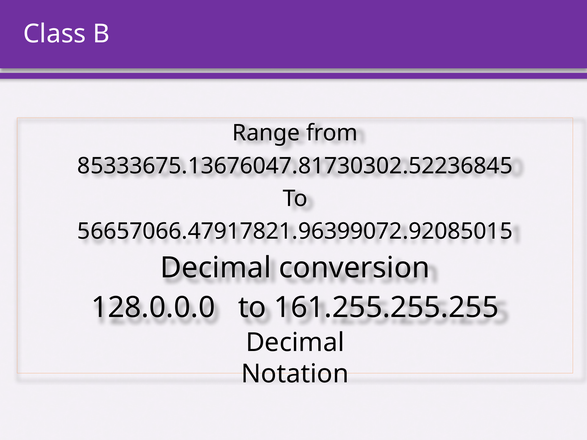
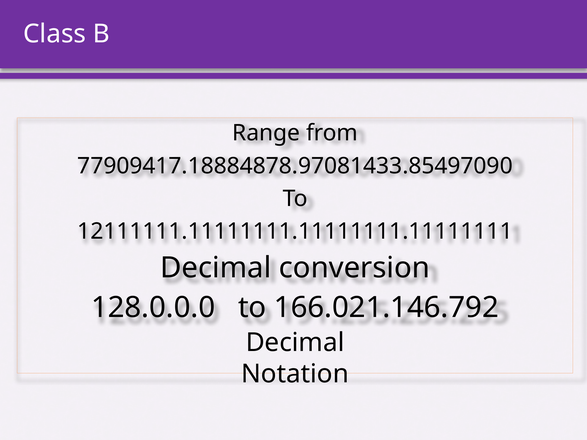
85333675.13676047.81730302.52236845: 85333675.13676047.81730302.52236845 -> 77909417.18884878.97081433.85497090
56657066.47917821.96399072.92085015: 56657066.47917821.96399072.92085015 -> 12111111.11111111.11111111.11111111
161.255.255.255: 161.255.255.255 -> 166.021.146.792
